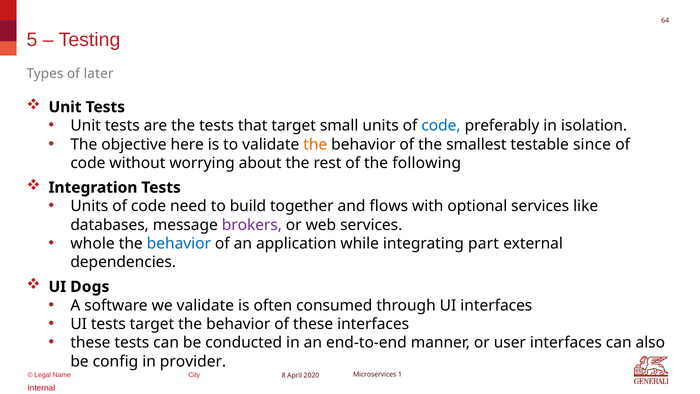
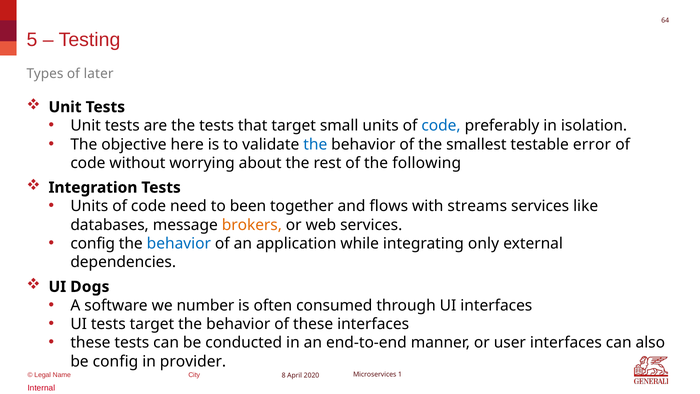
the at (315, 144) colour: orange -> blue
since: since -> error
build: build -> been
optional: optional -> streams
brokers colour: purple -> orange
whole at (93, 243): whole -> config
part: part -> only
we validate: validate -> number
